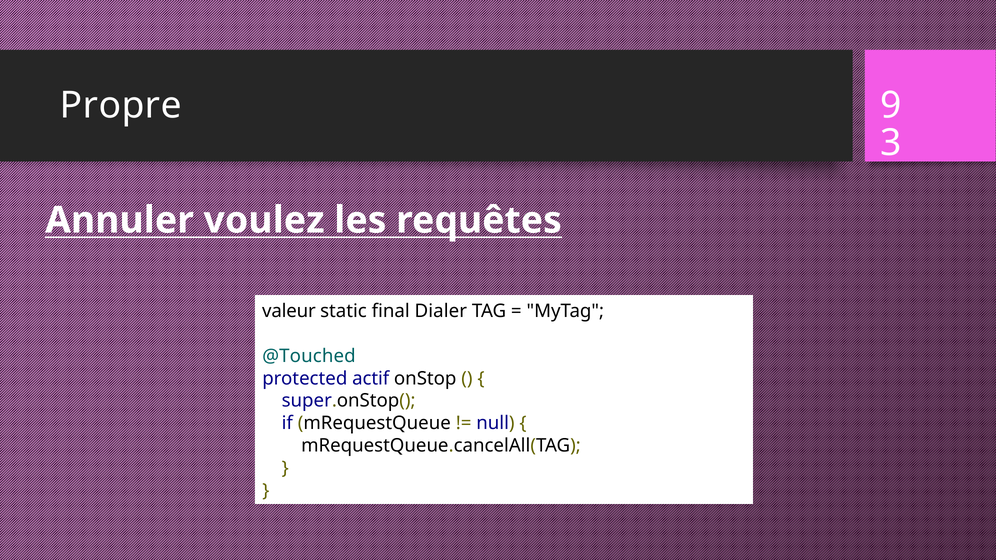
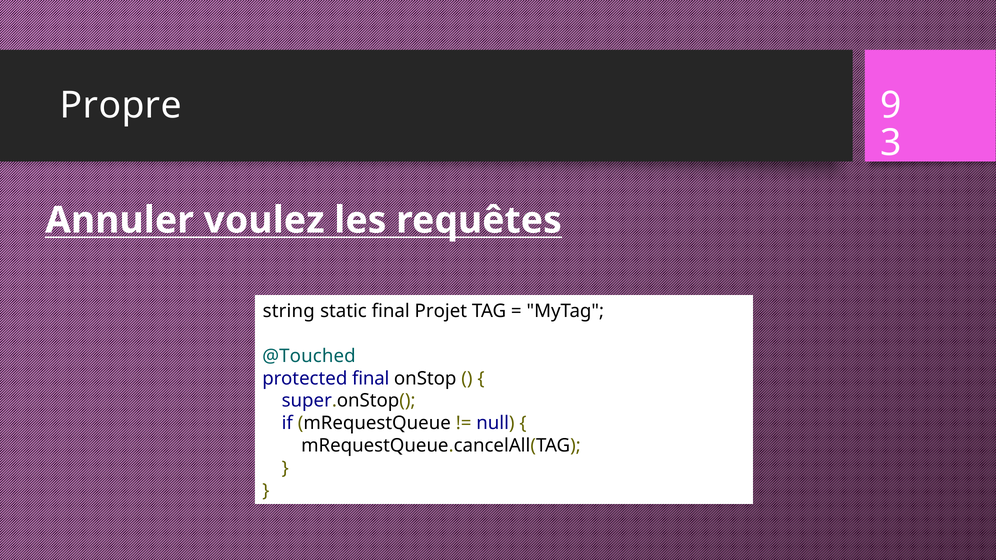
valeur: valeur -> string
Dialer: Dialer -> Projet
protected actif: actif -> final
